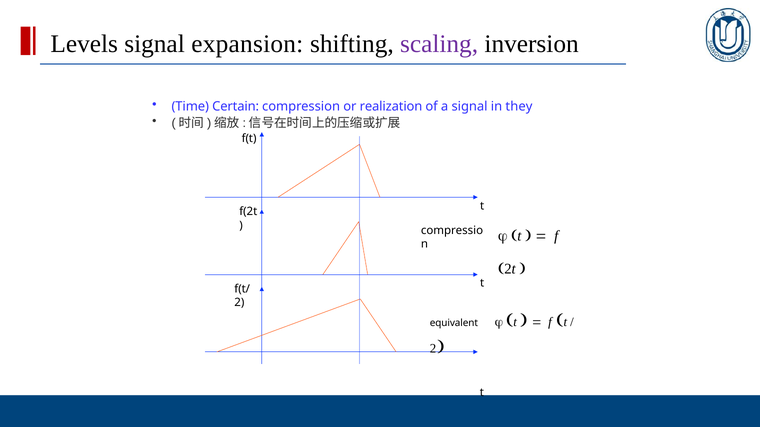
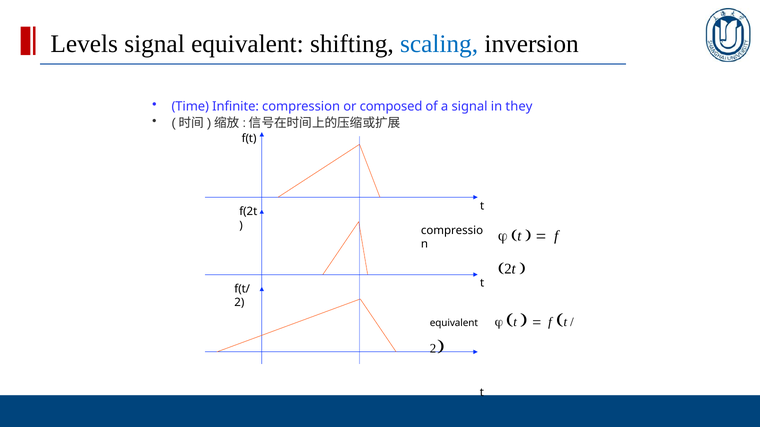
signal expansion: expansion -> equivalent
scaling colour: purple -> blue
Certain: Certain -> Infinite
realization: realization -> composed
